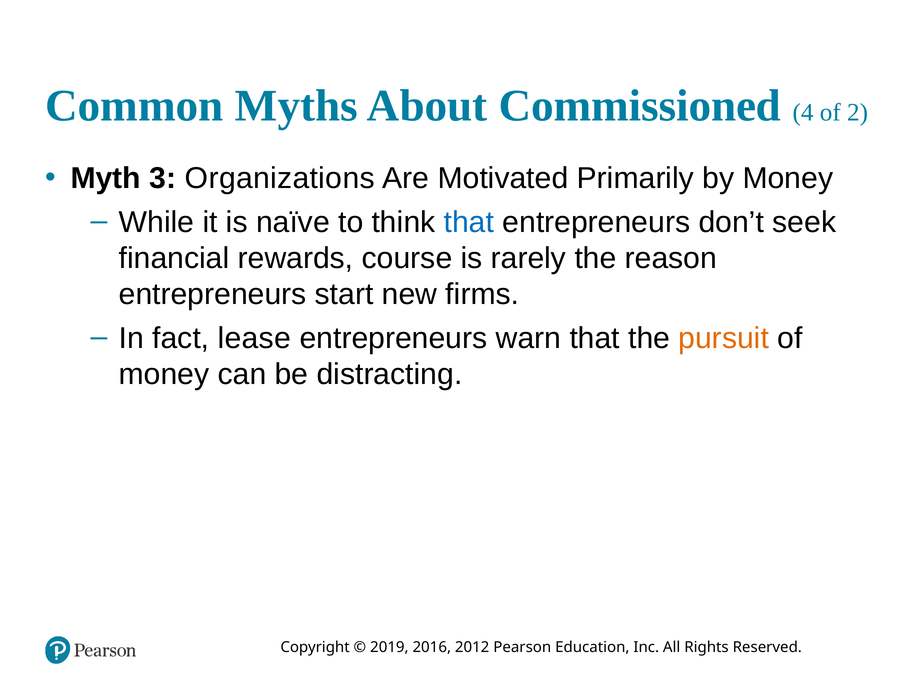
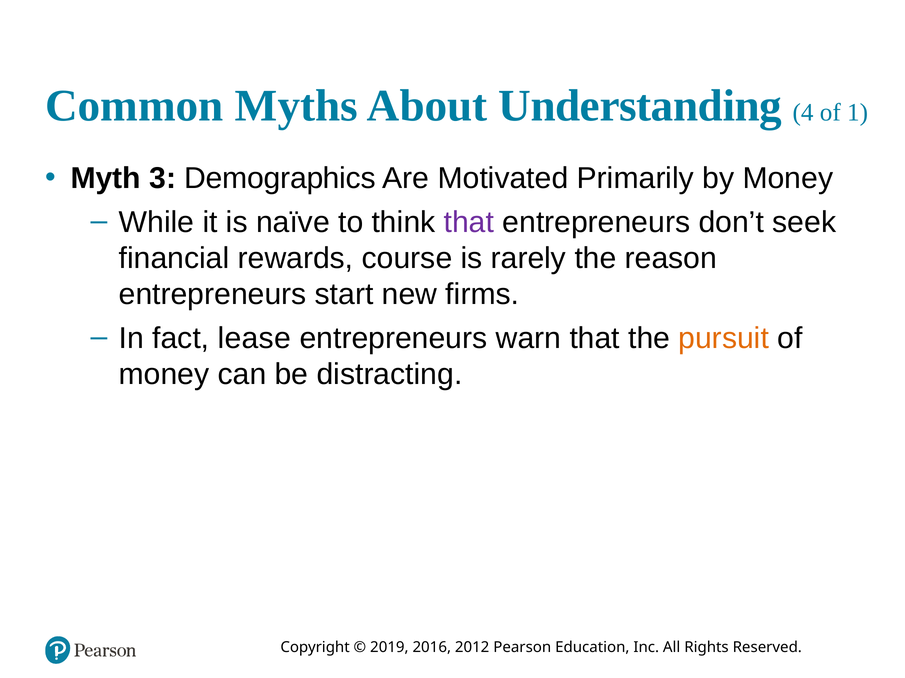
Commissioned: Commissioned -> Understanding
2: 2 -> 1
Organizations: Organizations -> Demographics
that at (469, 222) colour: blue -> purple
